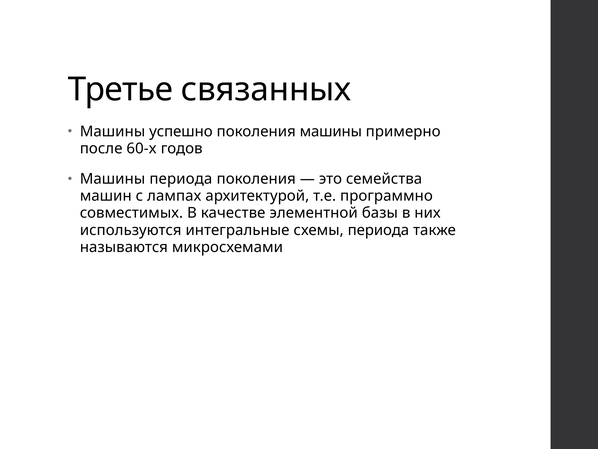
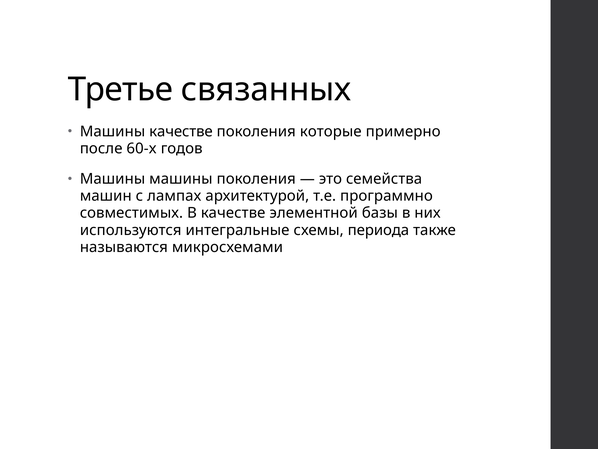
Машины успешно: успешно -> качестве
поколения машины: машины -> которые
Машины периода: периода -> машины
